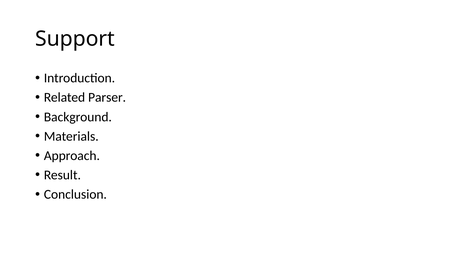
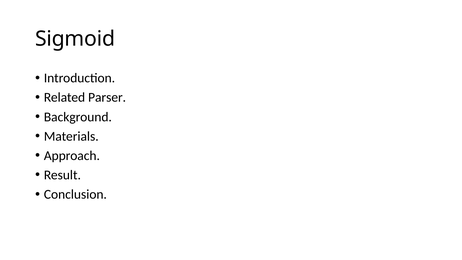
Support: Support -> Sigmoid
